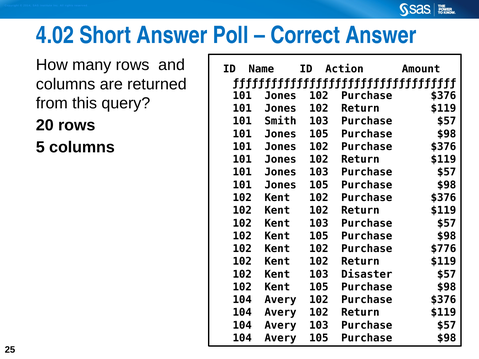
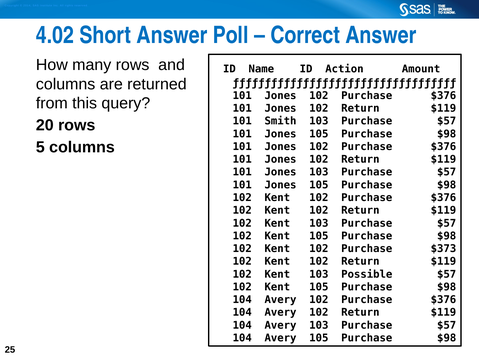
$776: $776 -> $373
Disaster: Disaster -> Possible
